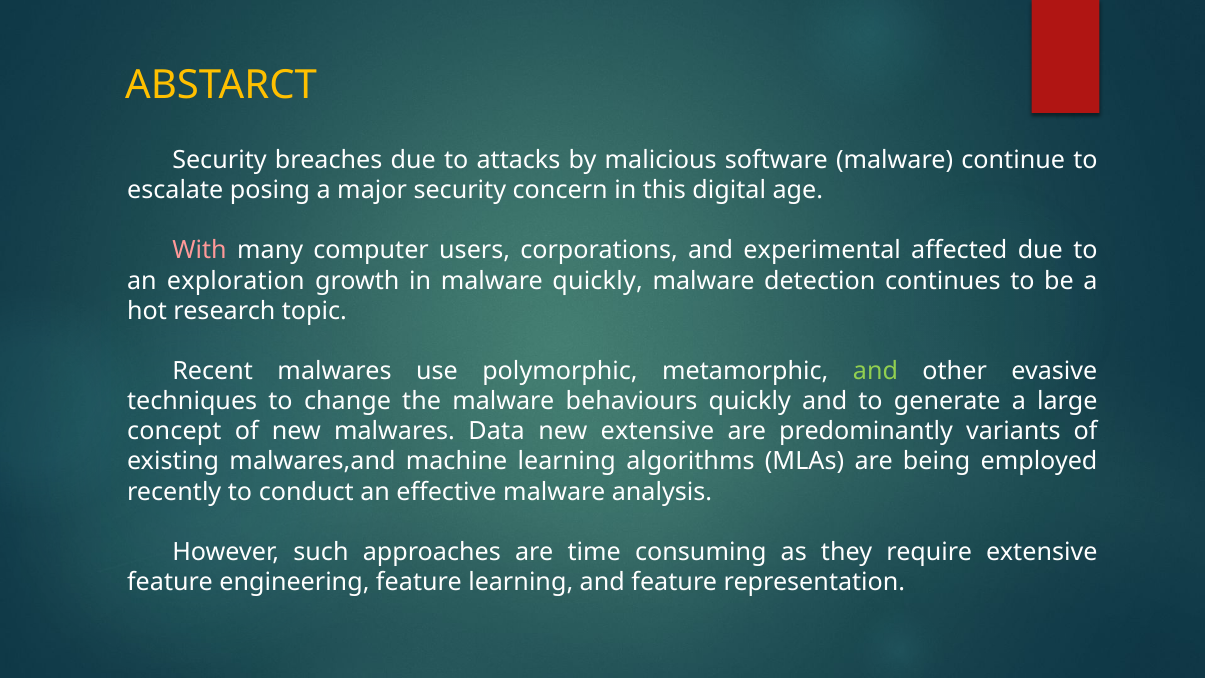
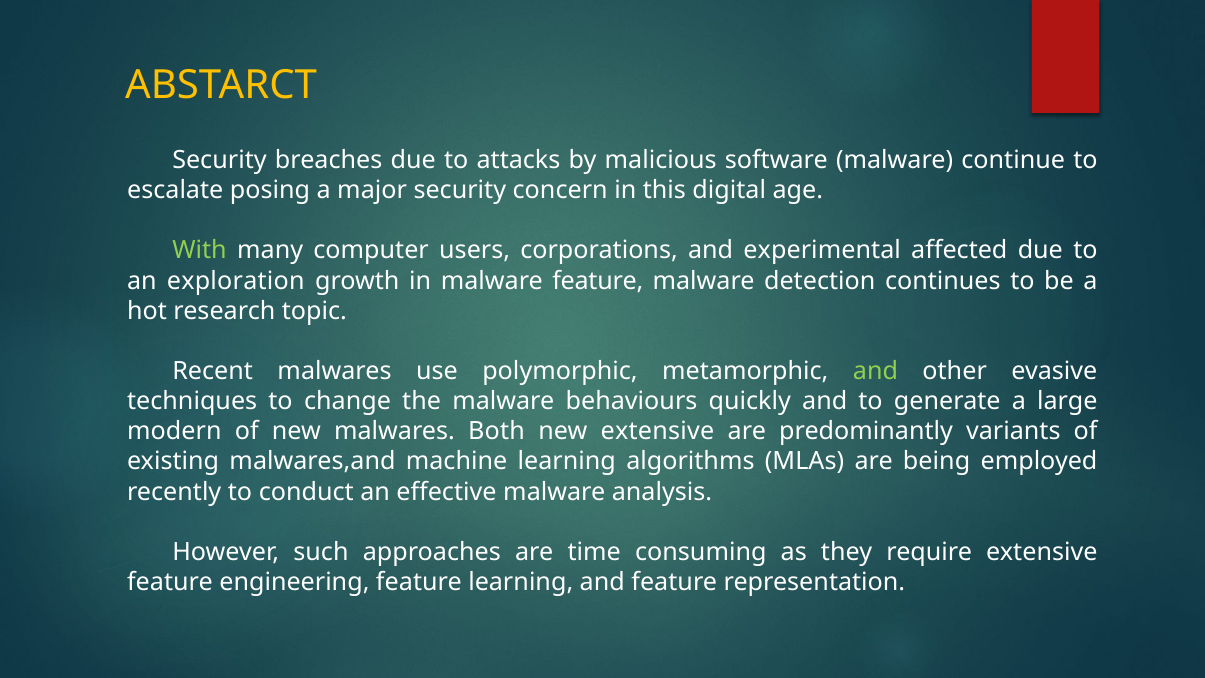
With colour: pink -> light green
malware quickly: quickly -> feature
concept: concept -> modern
Data: Data -> Both
